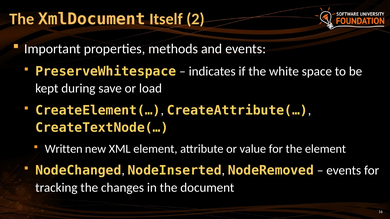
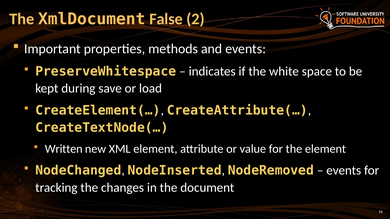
Itself: Itself -> False
